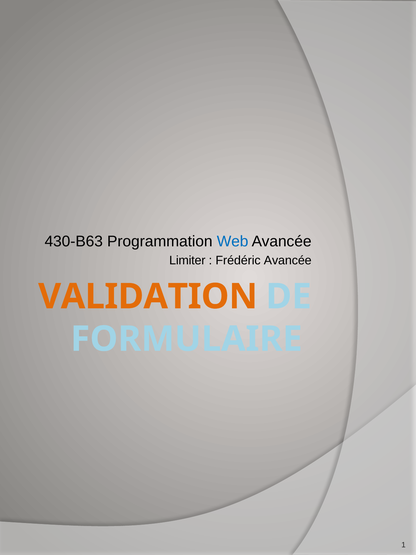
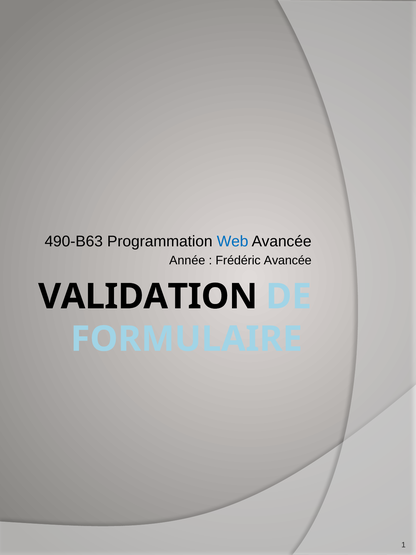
430-B63: 430-B63 -> 490-B63
Limiter: Limiter -> Année
VALIDATION colour: orange -> black
